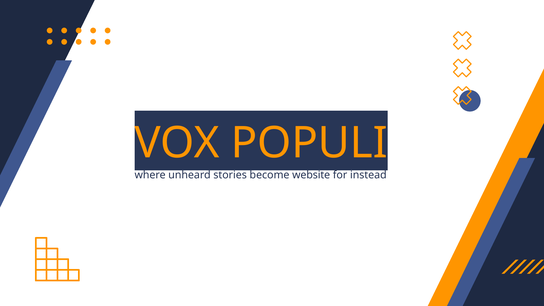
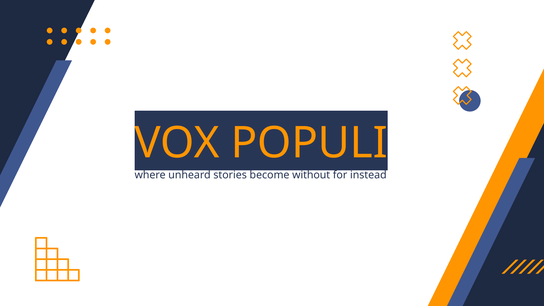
website: website -> without
